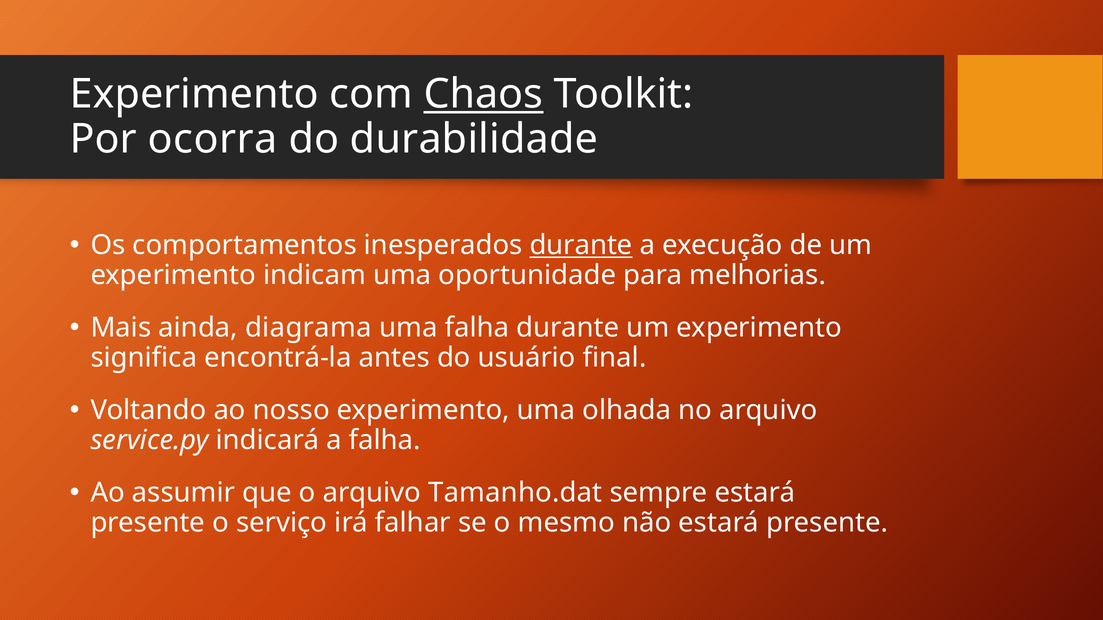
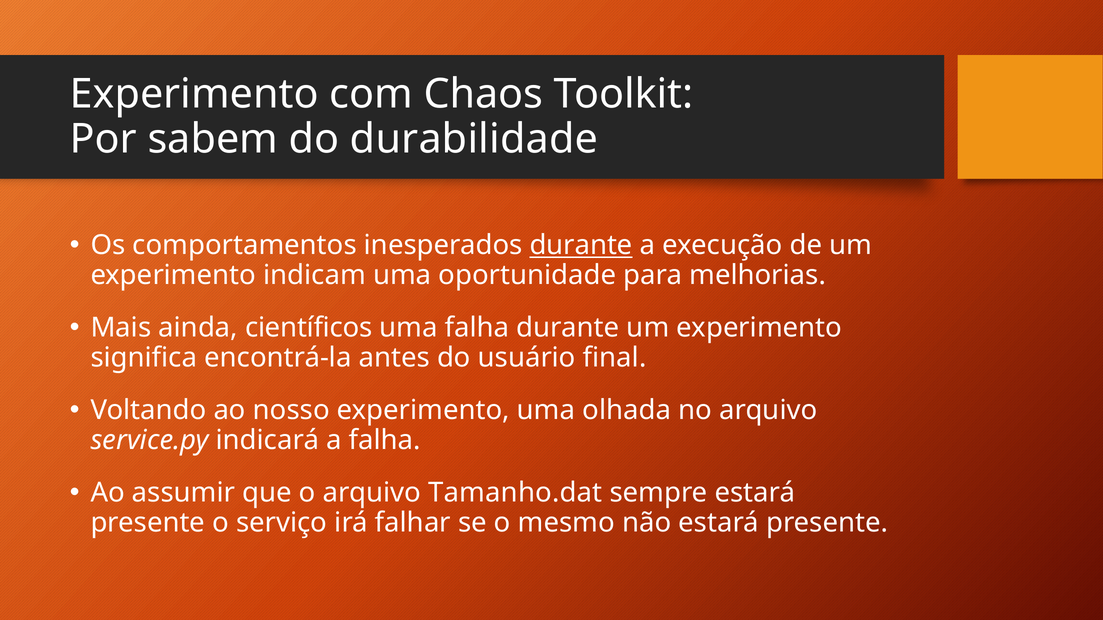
Chaos underline: present -> none
ocorra: ocorra -> sabem
diagrama: diagrama -> científicos
